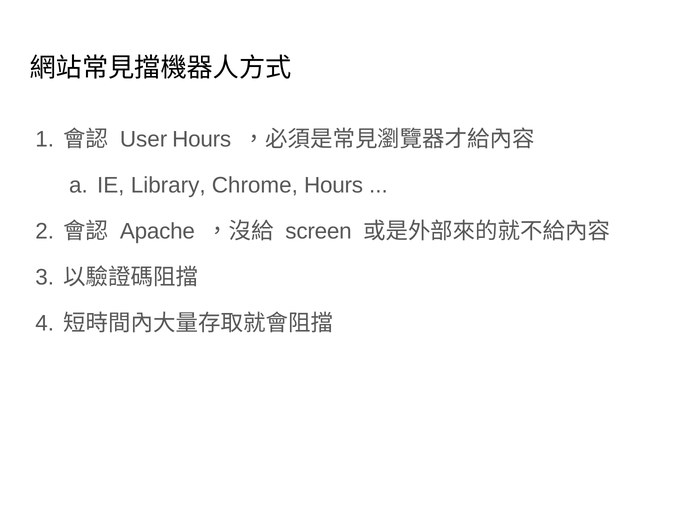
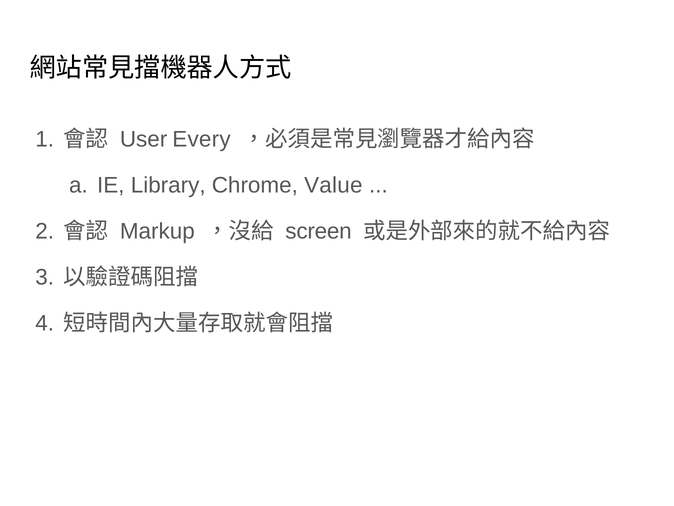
User Hours: Hours -> Every
Chrome Hours: Hours -> Value
Apache: Apache -> Markup
